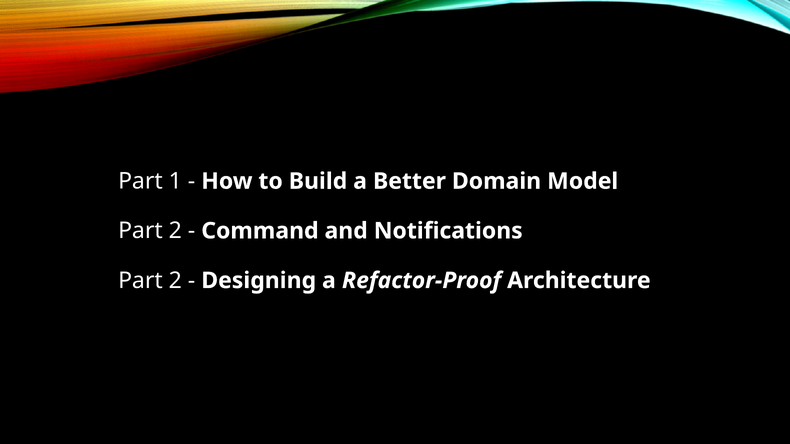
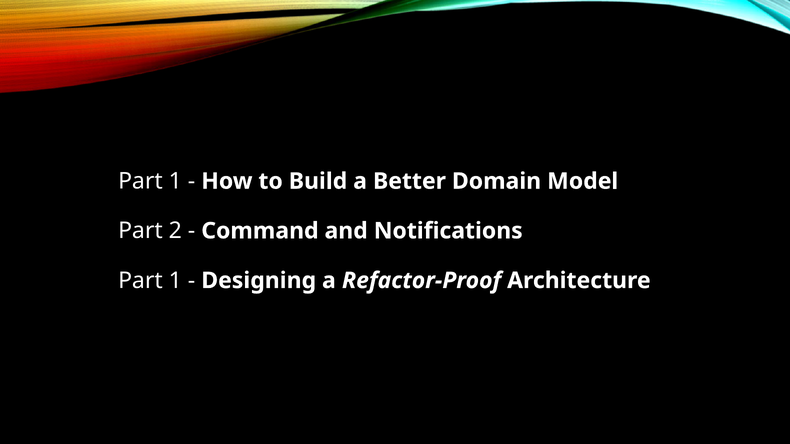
2 at (175, 281): 2 -> 1
